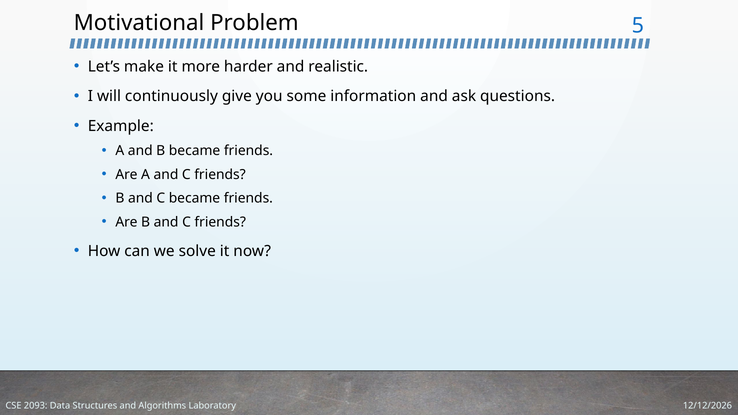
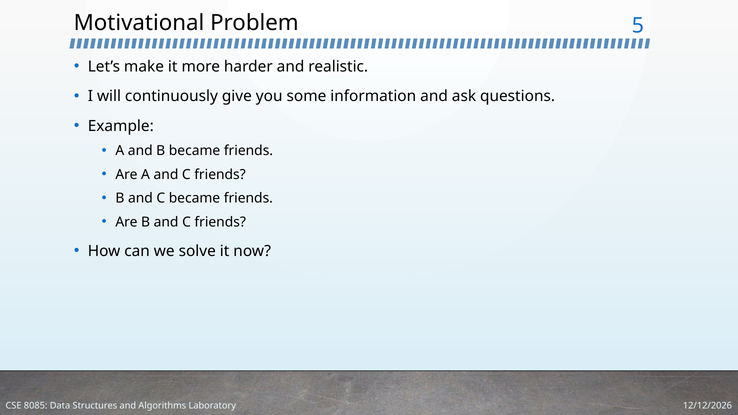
2093: 2093 -> 8085
